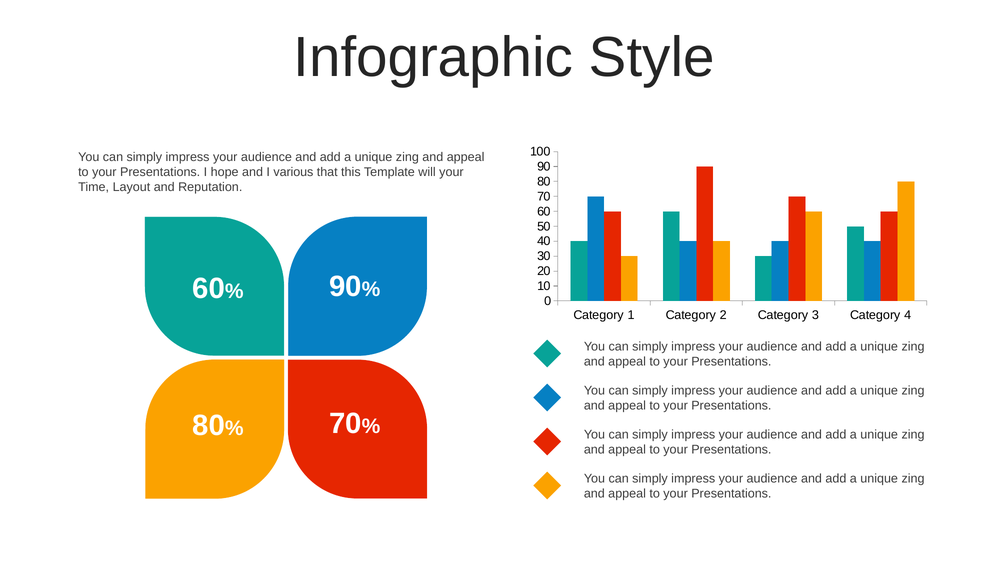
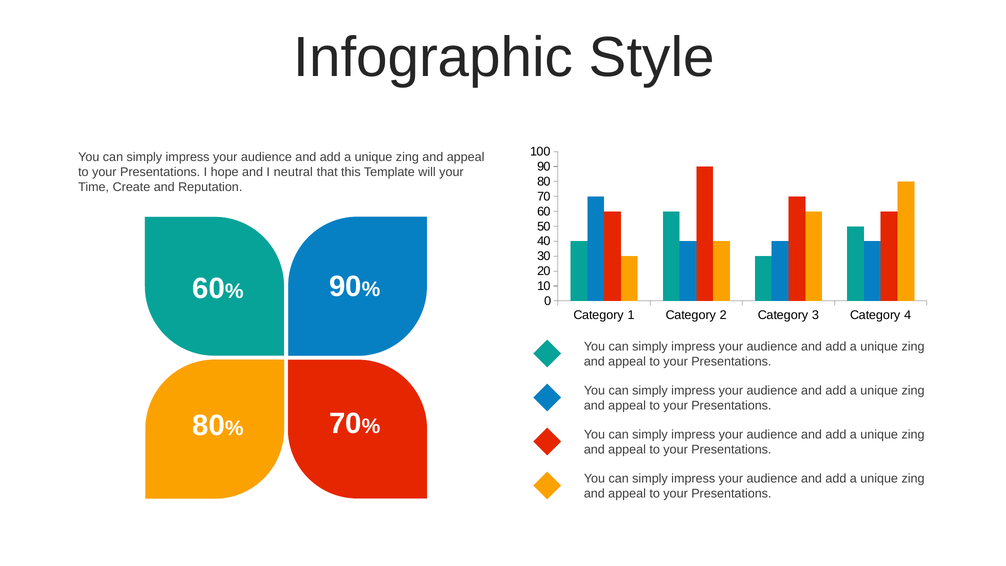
various: various -> neutral
Layout: Layout -> Create
